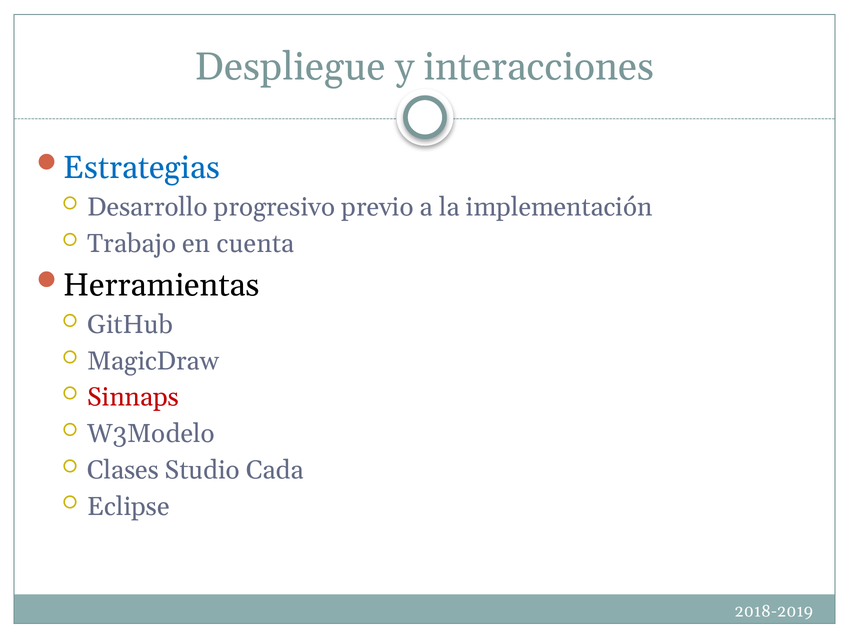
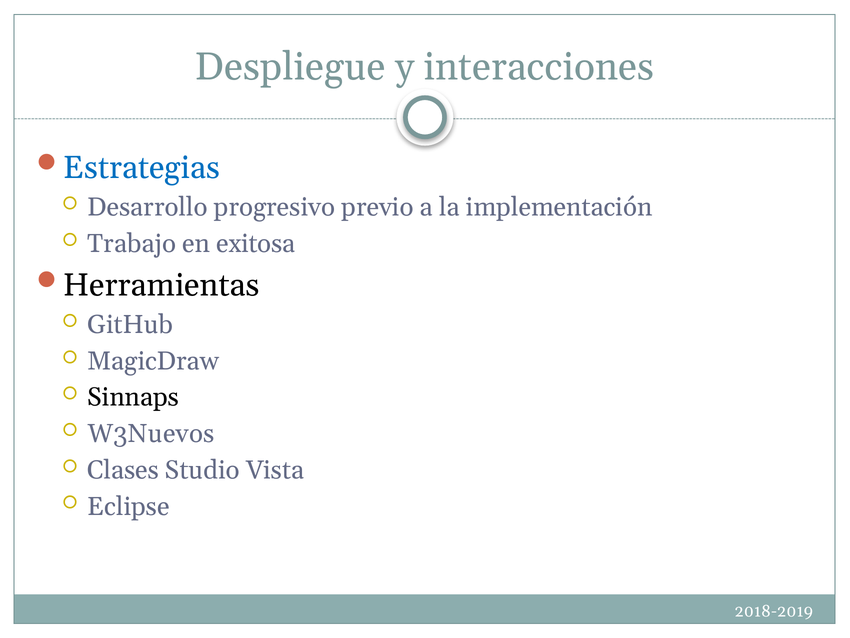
cuenta: cuenta -> exitosa
Sinnaps colour: red -> black
W3Modelo: W3Modelo -> W3Nuevos
Cada: Cada -> Vista
